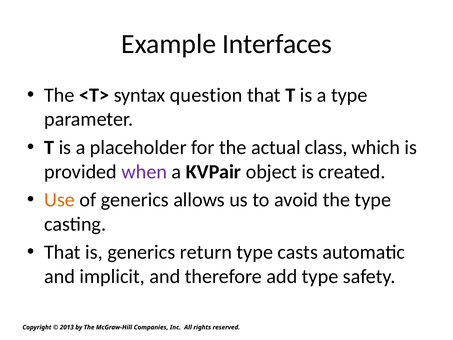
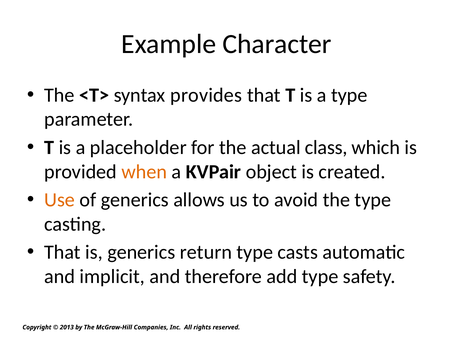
Interfaces: Interfaces -> Character
question: question -> provides
when colour: purple -> orange
